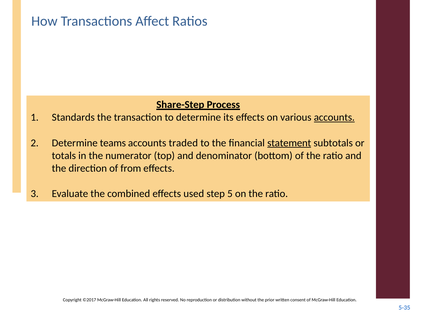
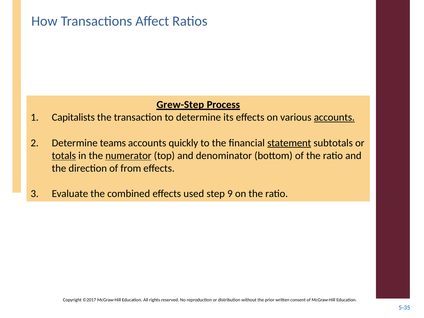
Share-Step: Share-Step -> Grew-Step
Standards: Standards -> Capitalists
traded: traded -> quickly
totals underline: none -> present
numerator underline: none -> present
5: 5 -> 9
